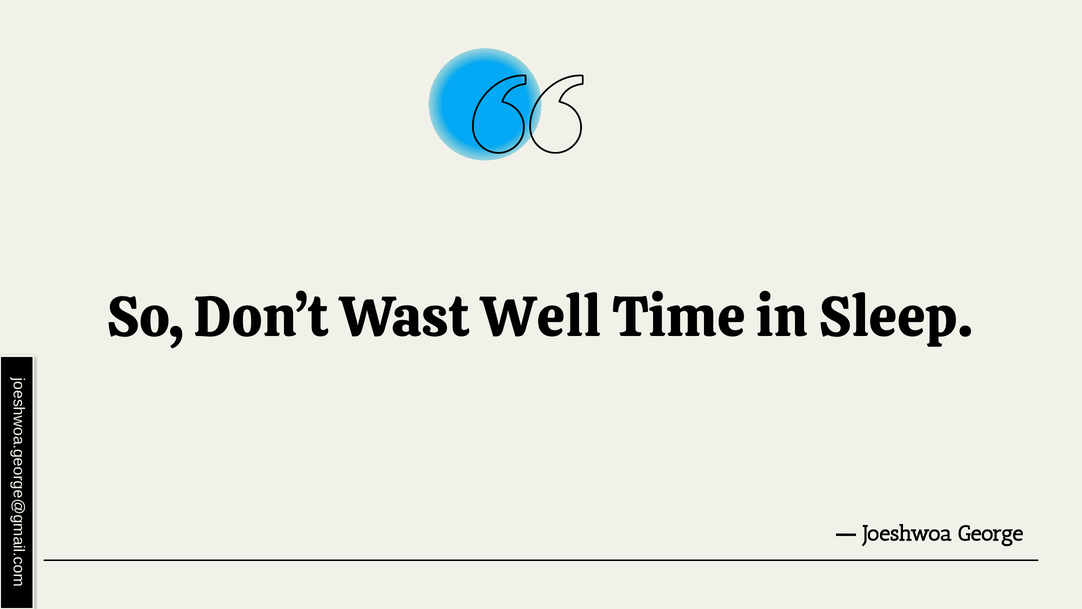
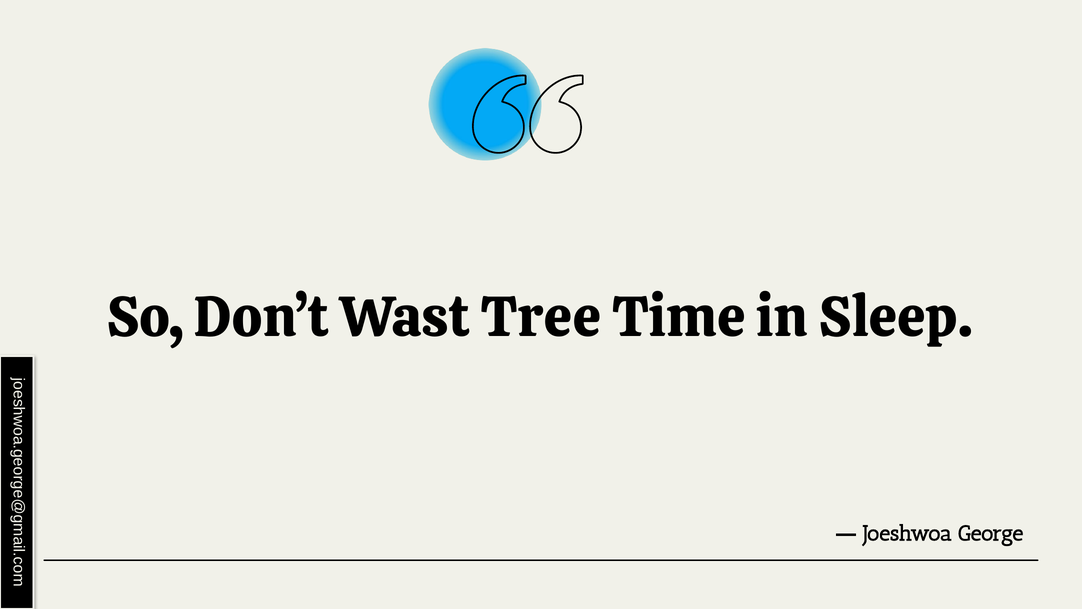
Well: Well -> Tree
